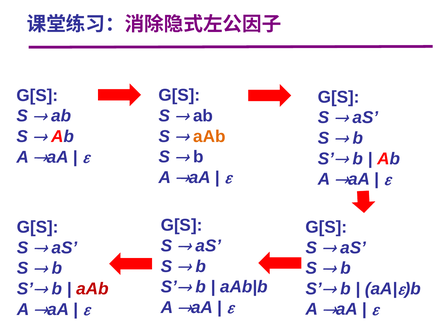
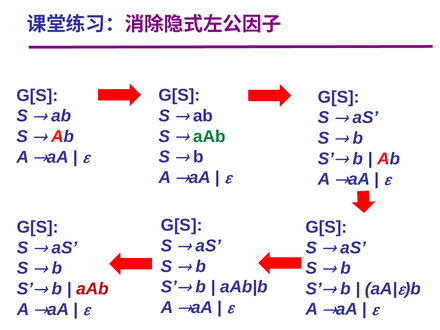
aAb at (209, 136) colour: orange -> green
